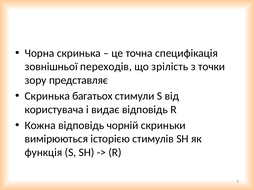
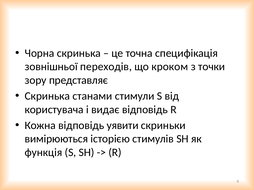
зрілість: зрілість -> кроком
багатьох: багатьох -> станами
чорній: чорній -> уявити
